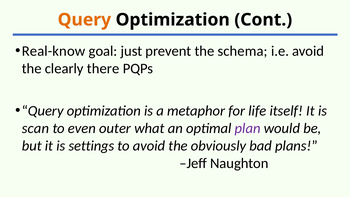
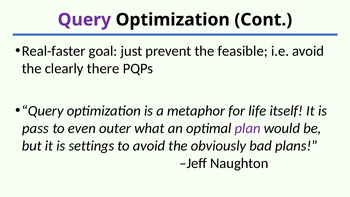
Query at (84, 20) colour: orange -> purple
Real-know: Real-know -> Real-faster
schema: schema -> feasible
scan: scan -> pass
